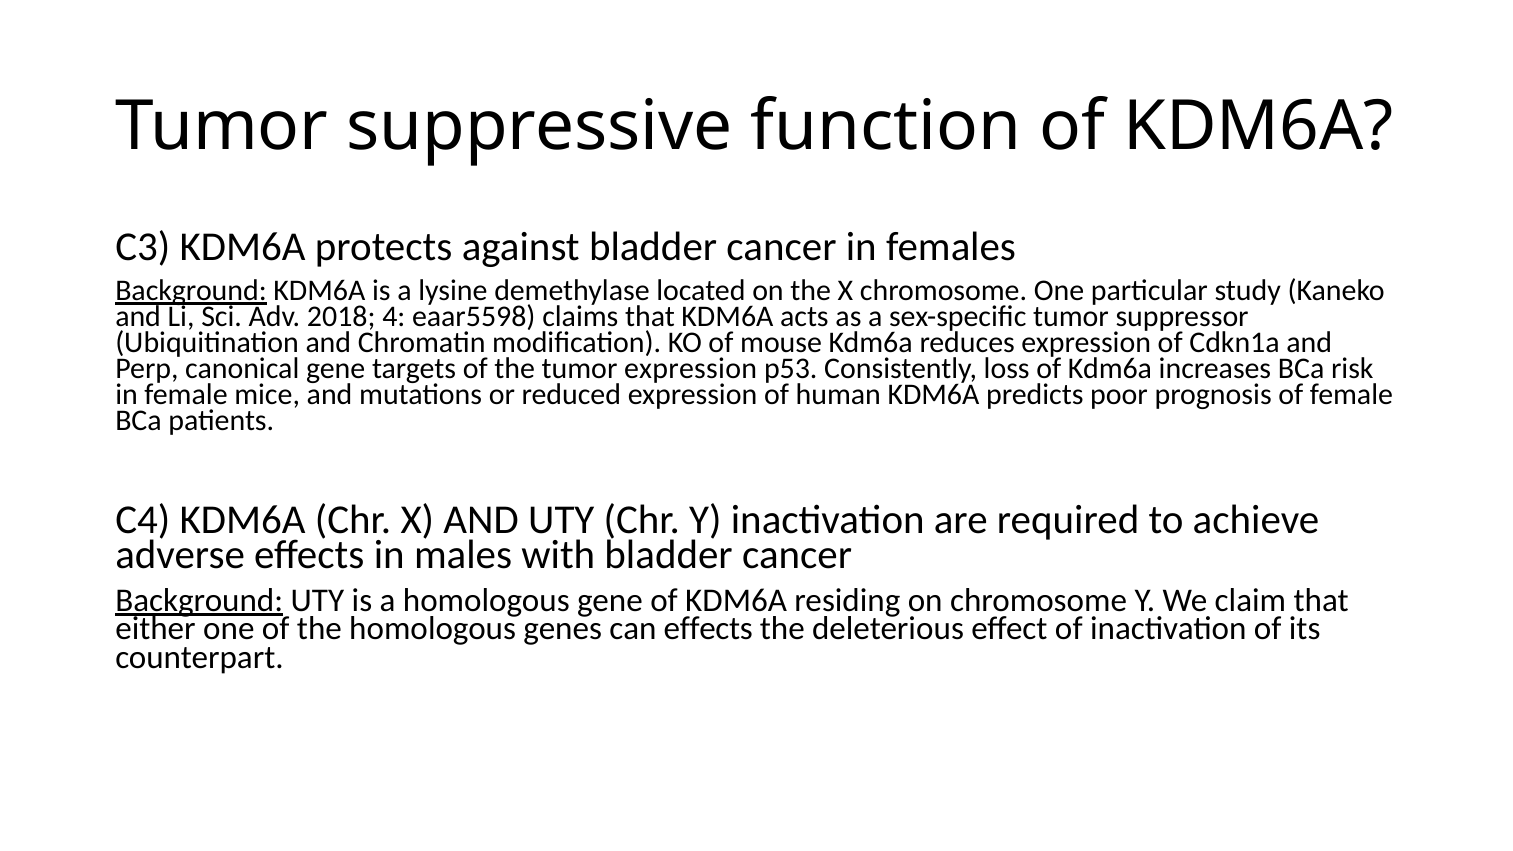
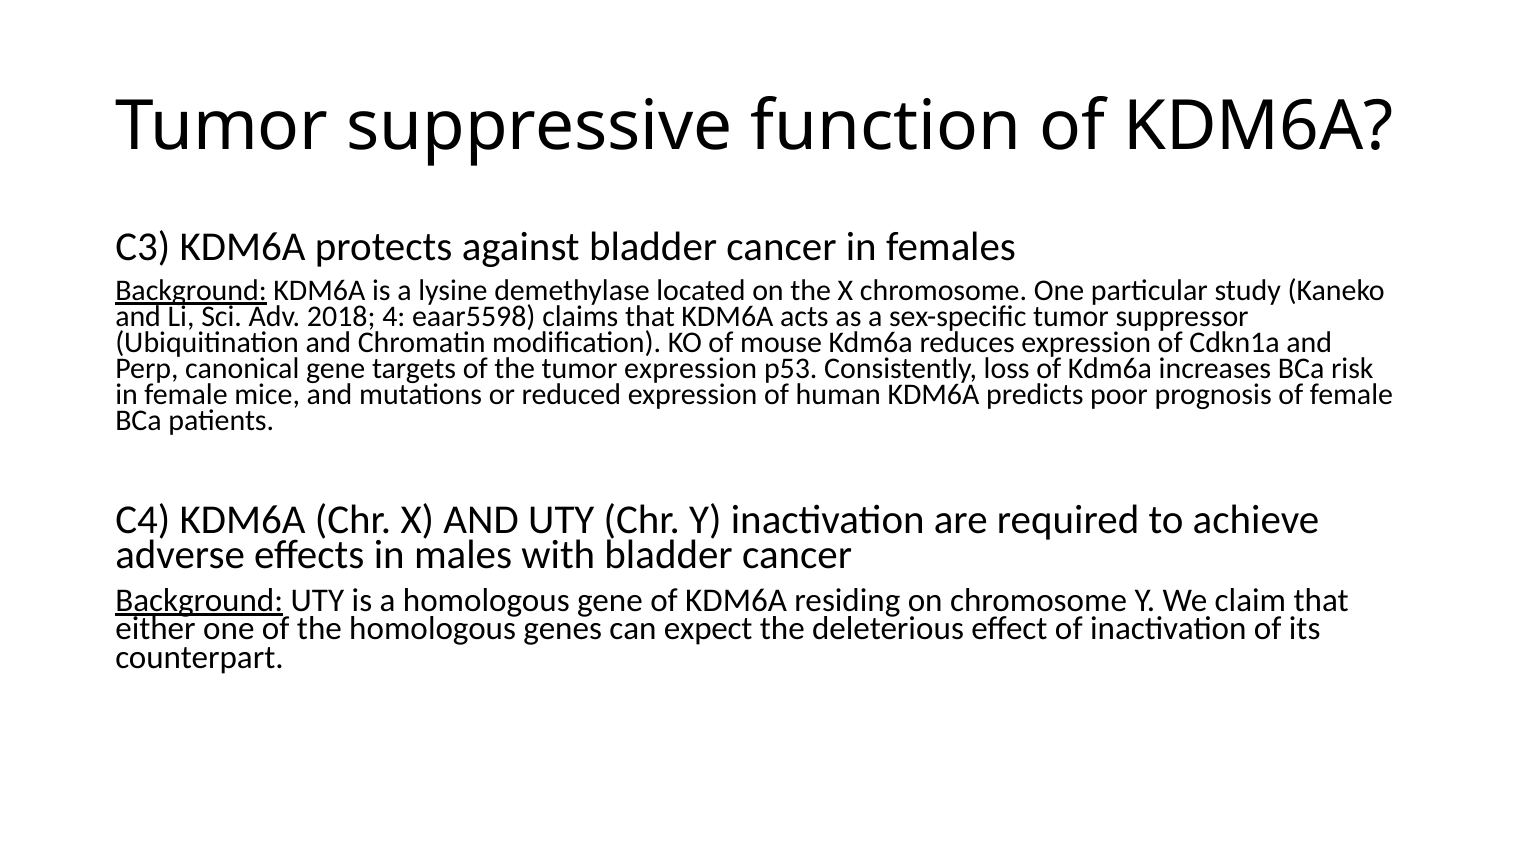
can effects: effects -> expect
